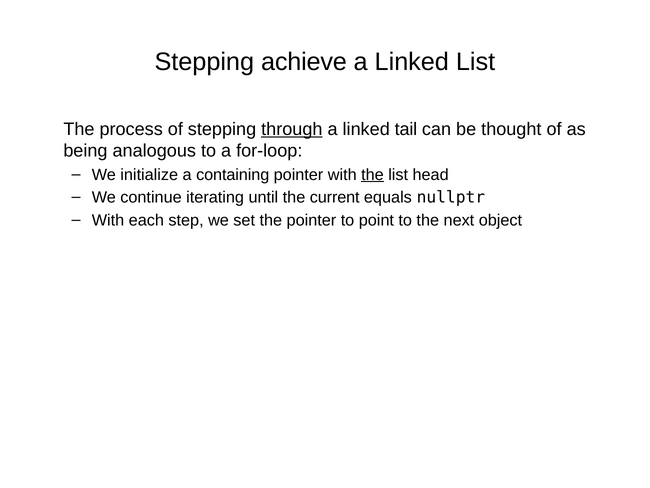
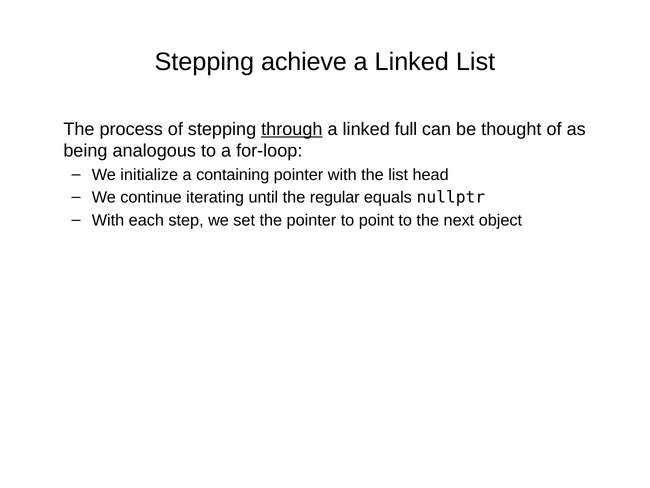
tail: tail -> full
the at (372, 174) underline: present -> none
current: current -> regular
